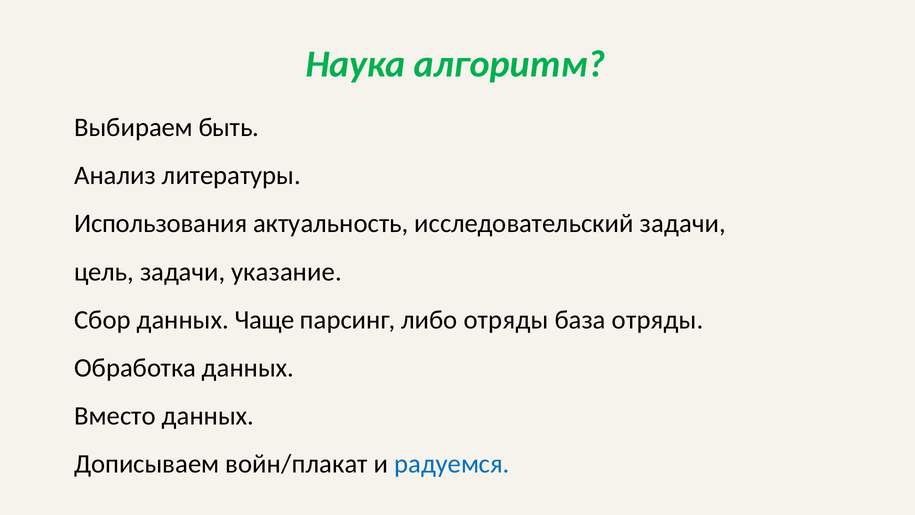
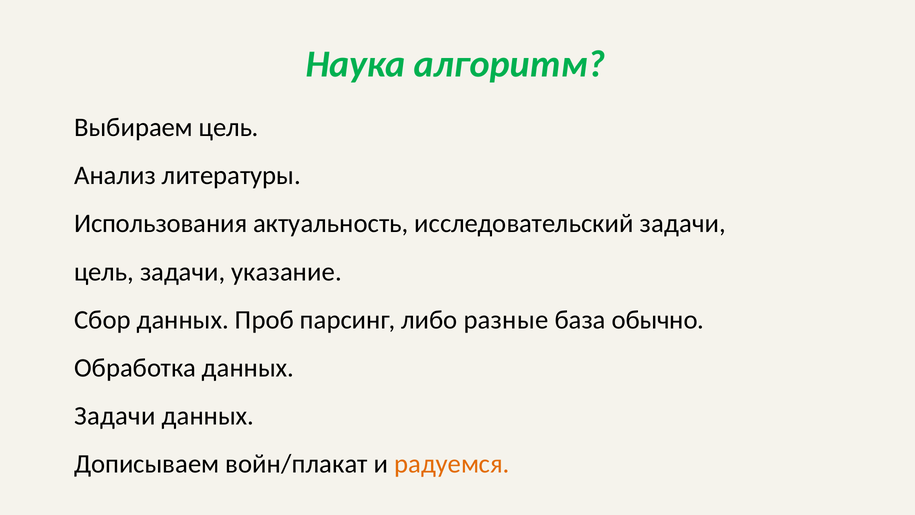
Выбираем быть: быть -> цель
Чаще: Чаще -> Проб
либо отряды: отряды -> разные
база отряды: отряды -> обычно
Вместо at (115, 416): Вместо -> Задачи
радуемся colour: blue -> orange
